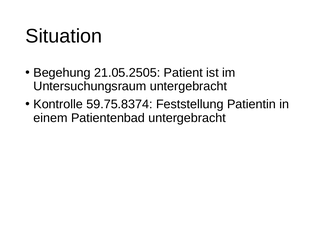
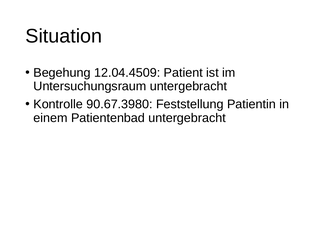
21.05.2505: 21.05.2505 -> 12.04.4509
59.75.8374: 59.75.8374 -> 90.67.3980
